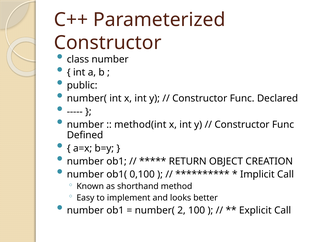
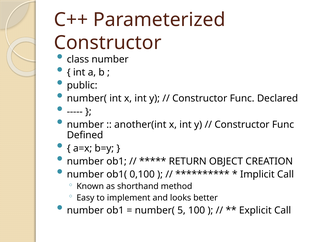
method(int: method(int -> another(int
2: 2 -> 5
